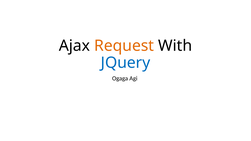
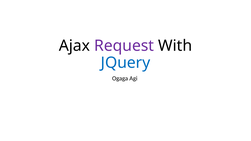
Request colour: orange -> purple
